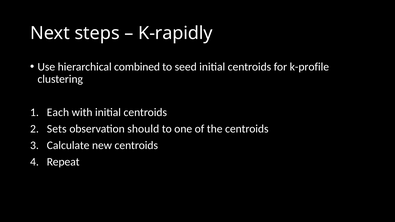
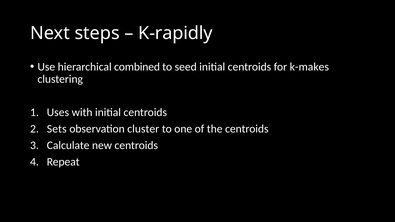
k-profile: k-profile -> k-makes
Each: Each -> Uses
should: should -> cluster
